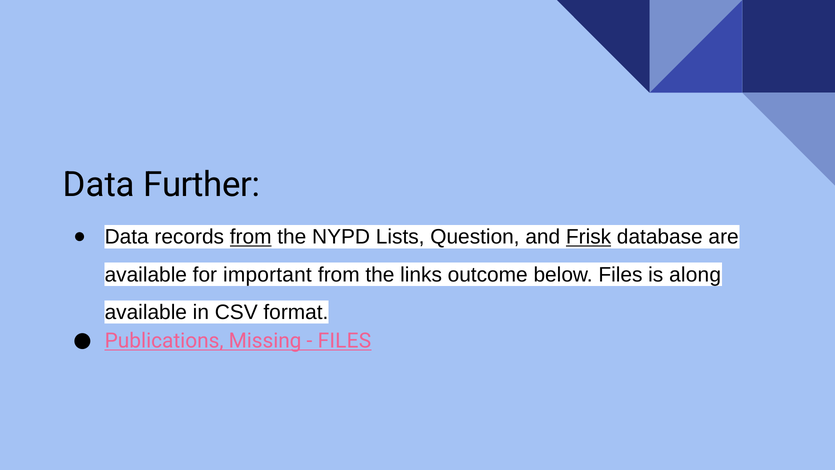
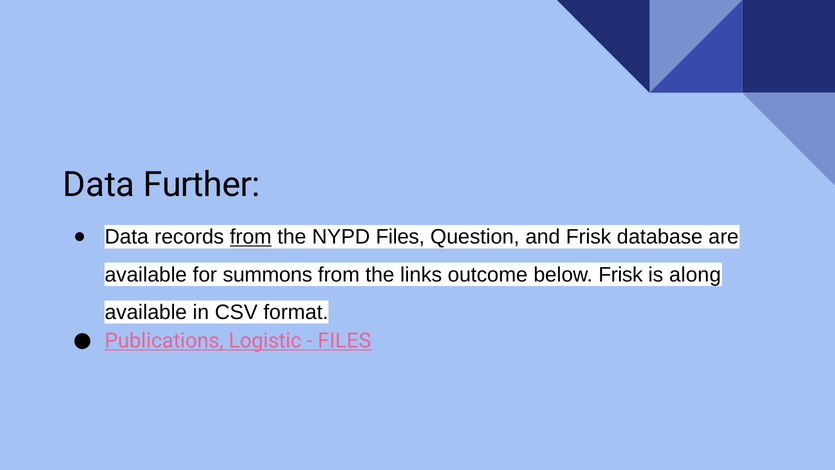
NYPD Lists: Lists -> Files
Frisk at (589, 237) underline: present -> none
important: important -> summons
below Files: Files -> Frisk
Missing: Missing -> Logistic
